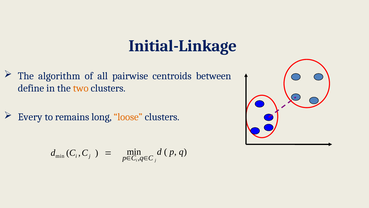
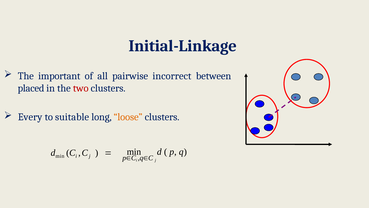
algorithm: algorithm -> important
centroids: centroids -> incorrect
define: define -> placed
two colour: orange -> red
remains: remains -> suitable
